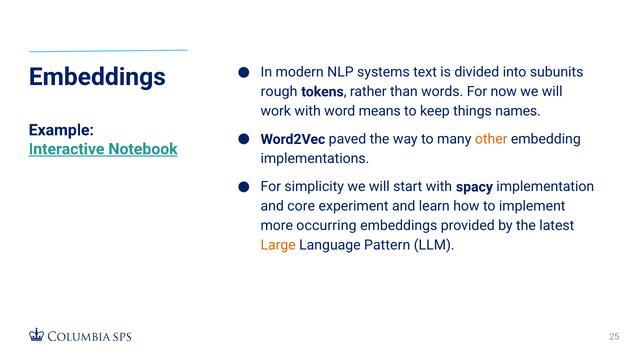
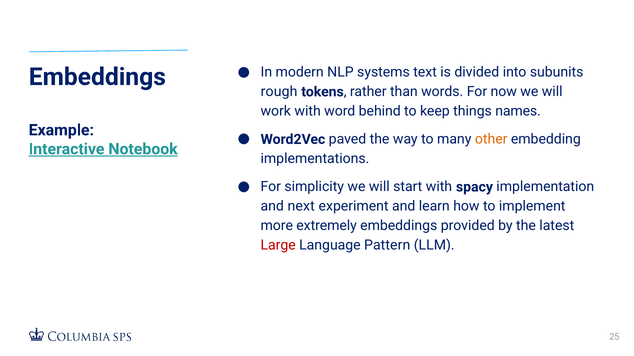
means: means -> behind
core: core -> next
occurring: occurring -> extremely
Large colour: orange -> red
